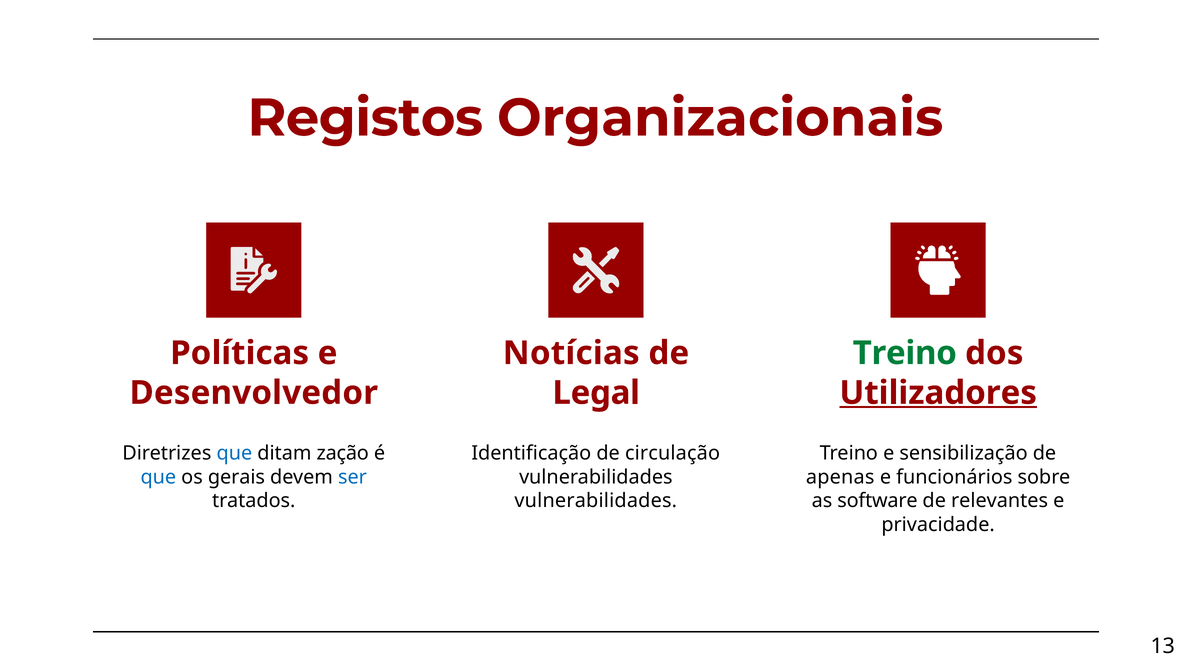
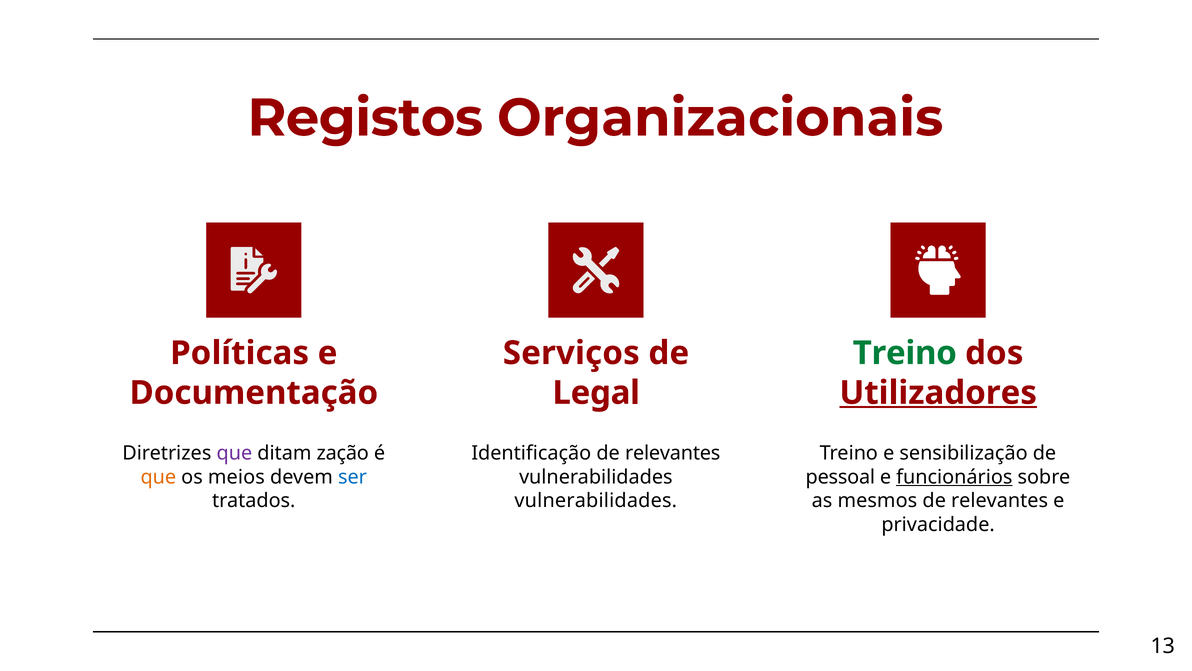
Notícias: Notícias -> Serviços
Desenvolvedor: Desenvolvedor -> Documentação
que at (234, 453) colour: blue -> purple
Identificação de circulação: circulação -> relevantes
que at (158, 477) colour: blue -> orange
gerais: gerais -> meios
apenas: apenas -> pessoal
funcionários underline: none -> present
software: software -> mesmos
